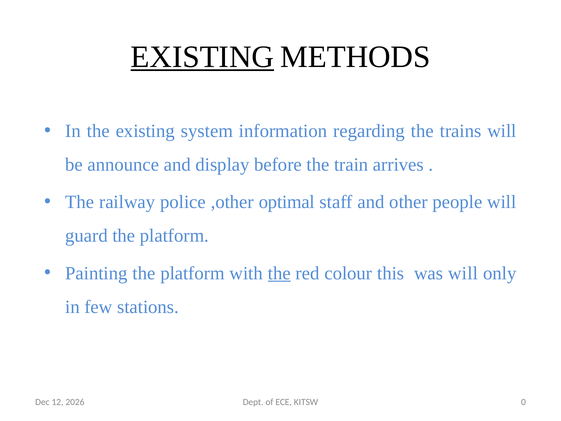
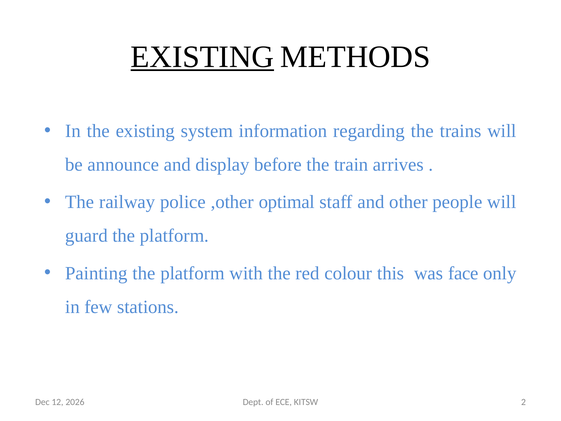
the at (279, 273) underline: present -> none
was will: will -> face
0: 0 -> 2
